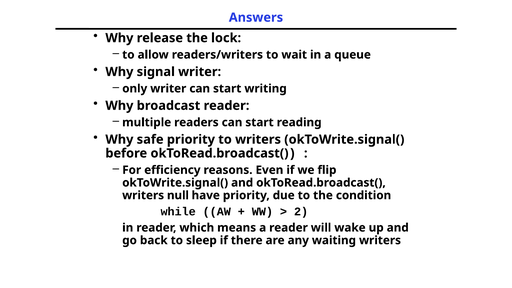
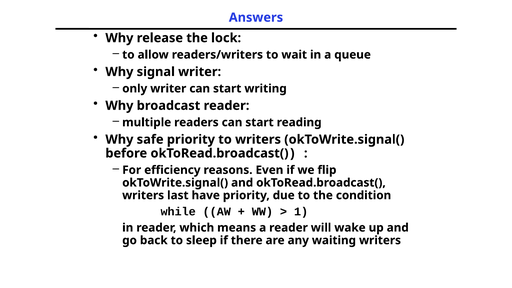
null: null -> last
2: 2 -> 1
